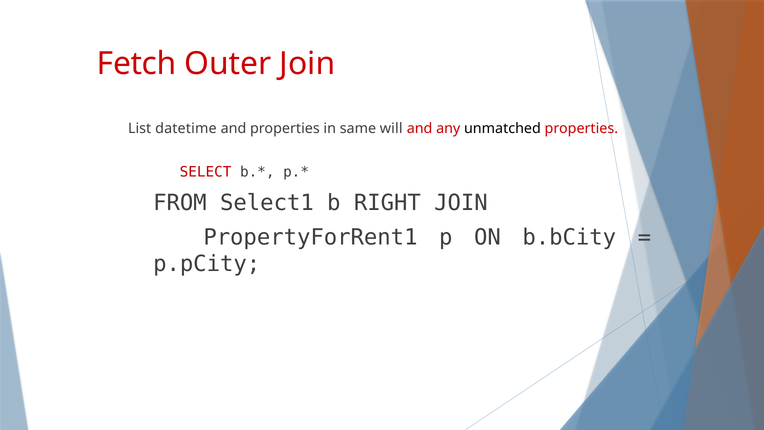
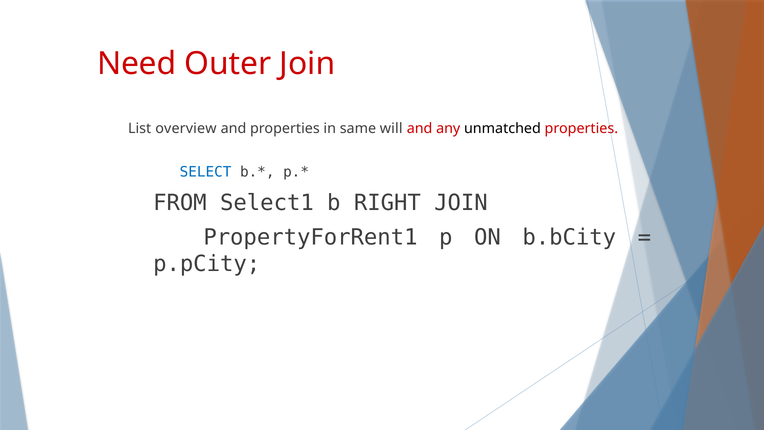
Fetch: Fetch -> Need
datetime: datetime -> overview
SELECT colour: red -> blue
